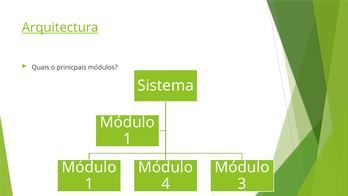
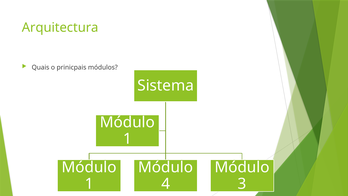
Arquitectura underline: present -> none
